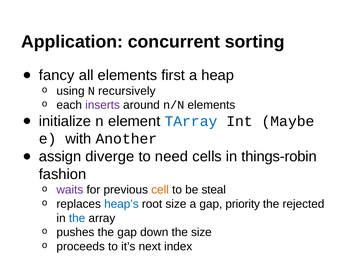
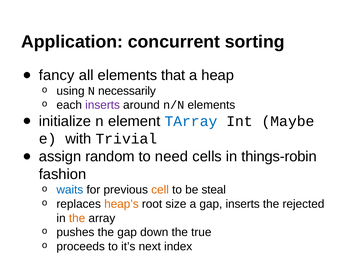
first: first -> that
recursively: recursively -> necessarily
Another: Another -> Trivial
diverge: diverge -> random
waits colour: purple -> blue
heap’s colour: blue -> orange
gap priority: priority -> inserts
the at (77, 218) colour: blue -> orange
the size: size -> true
